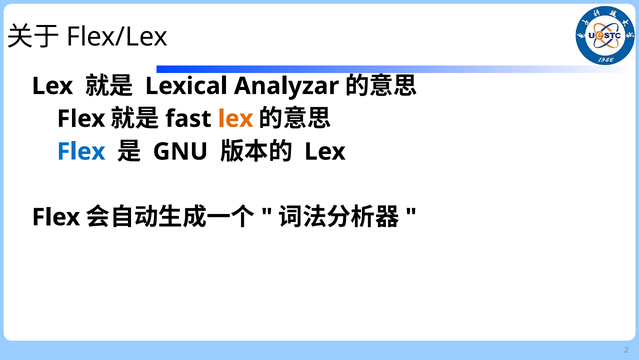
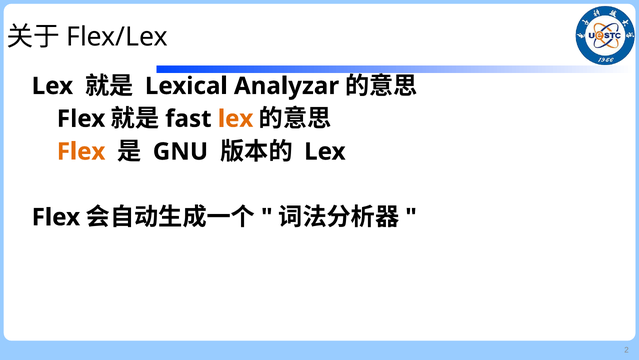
Flex at (81, 151) colour: blue -> orange
